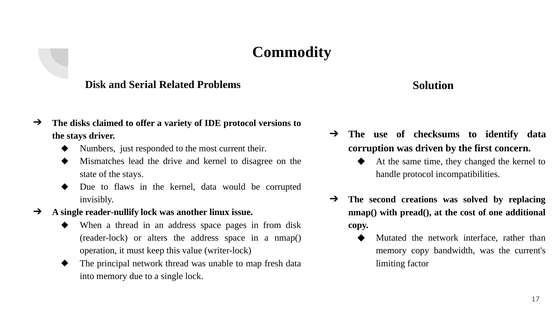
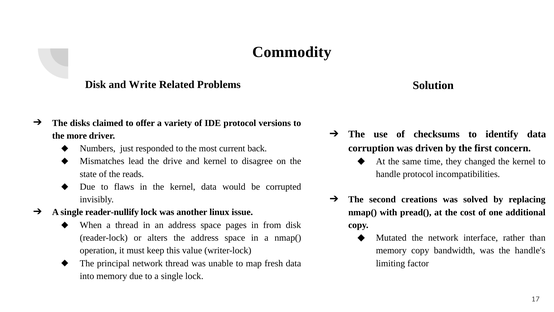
Serial: Serial -> Write
stays at (77, 136): stays -> more
their: their -> back
of the stays: stays -> reads
current's: current's -> handle's
